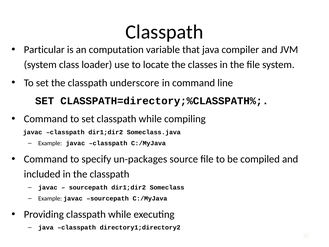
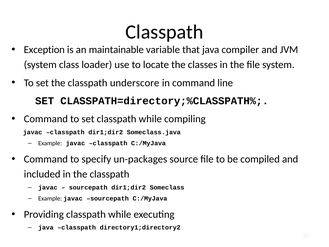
Particular: Particular -> Exception
computation: computation -> maintainable
